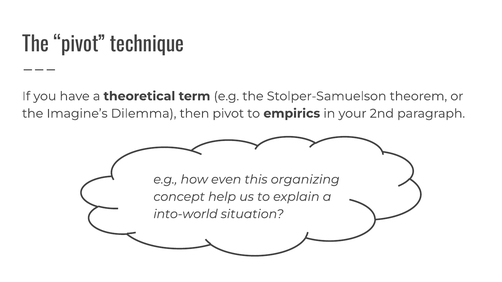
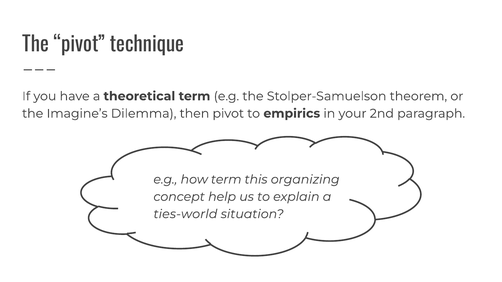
how even: even -> term
into-world: into-world -> ties-world
